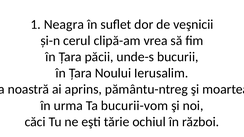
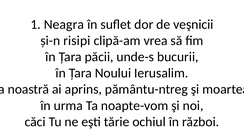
cerul: cerul -> risipi
bucurii-vom: bucurii-vom -> noapte-vom
